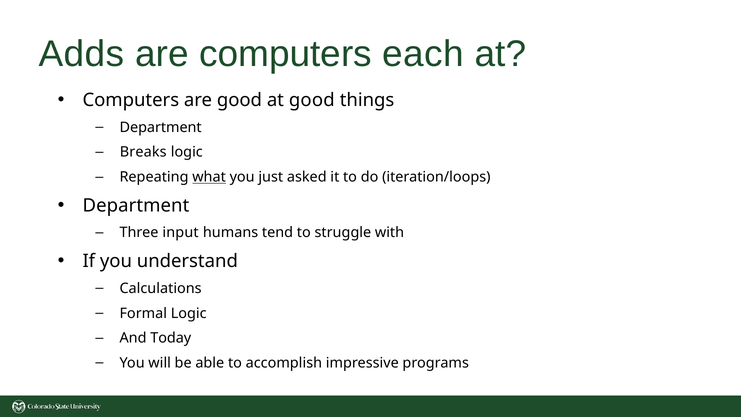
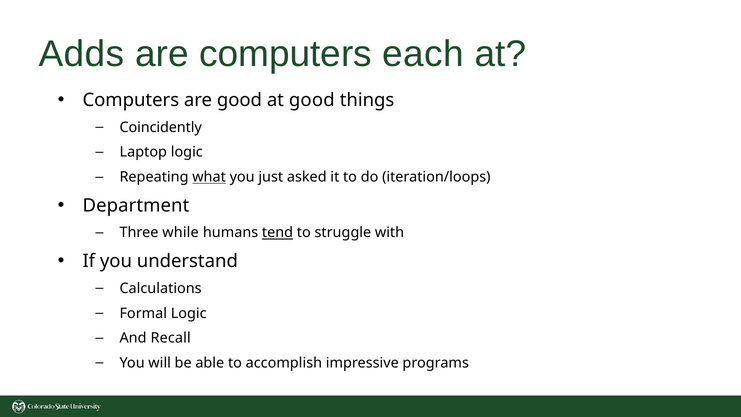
Department at (161, 127): Department -> Coincidently
Breaks: Breaks -> Laptop
input: input -> while
tend underline: none -> present
Today: Today -> Recall
